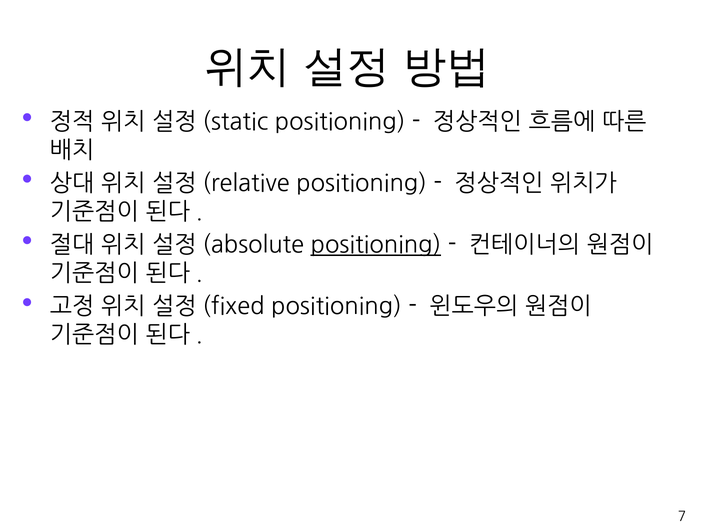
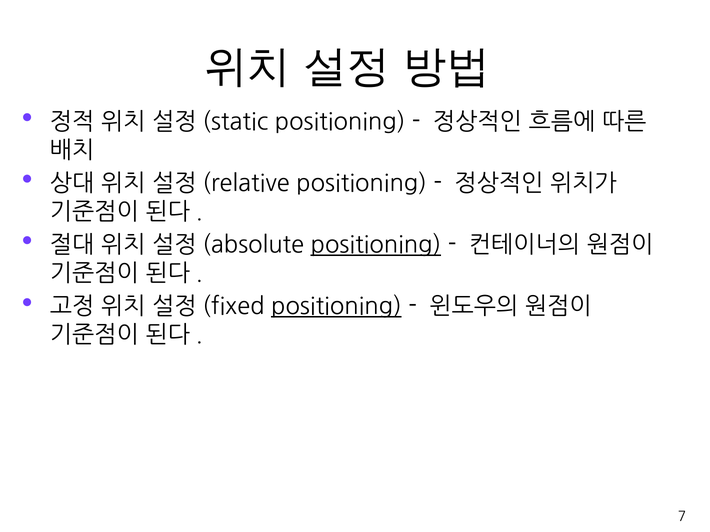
positioning at (336, 307) underline: none -> present
